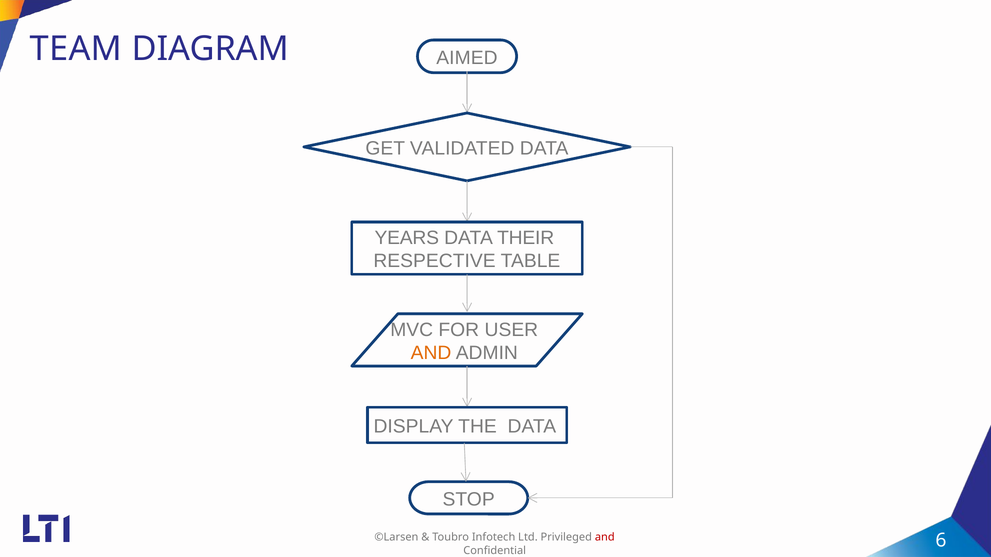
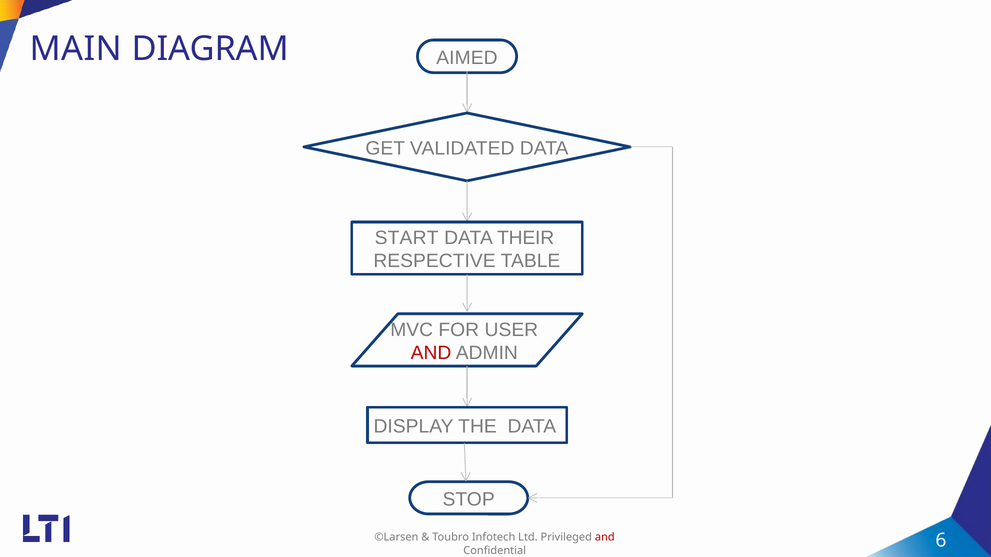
TEAM: TEAM -> MAIN
YEARS: YEARS -> START
AND at (431, 353) colour: orange -> red
